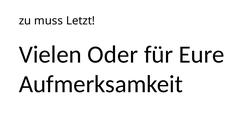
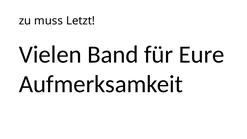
Oder: Oder -> Band
